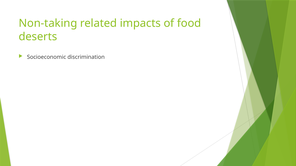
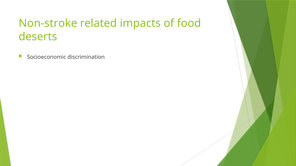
Non-taking: Non-taking -> Non-stroke
